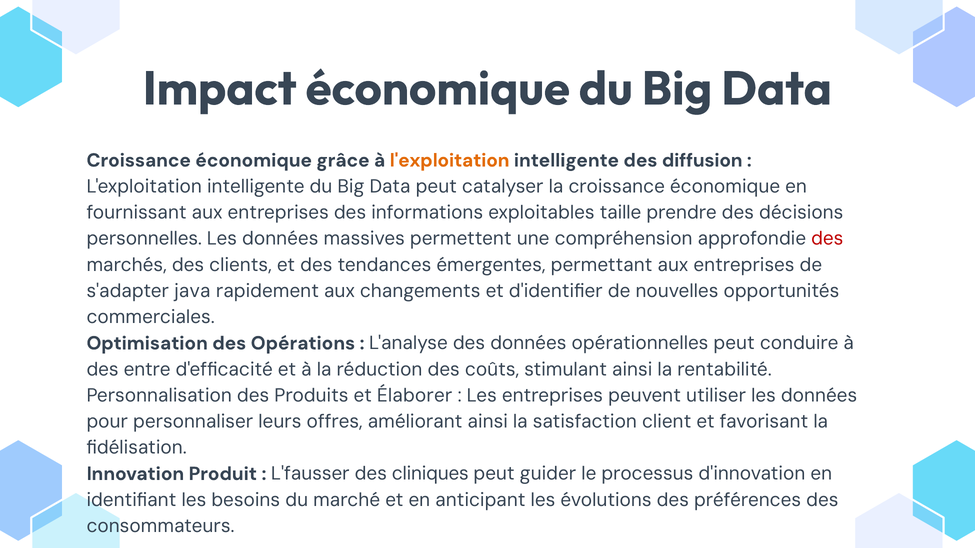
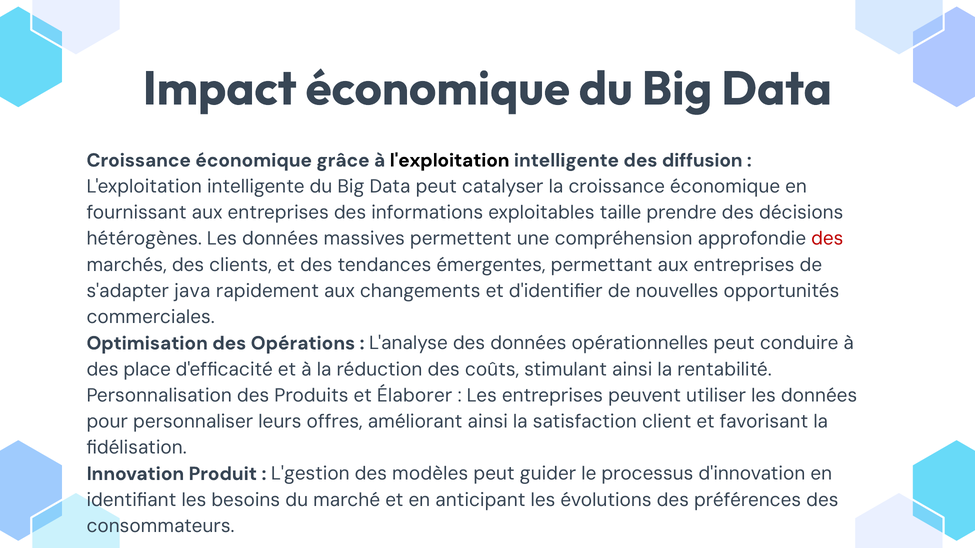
l'exploitation at (450, 160) colour: orange -> black
personnelles: personnelles -> hétérogènes
entre: entre -> place
L'fausser: L'fausser -> L'gestion
cliniques: cliniques -> modèles
